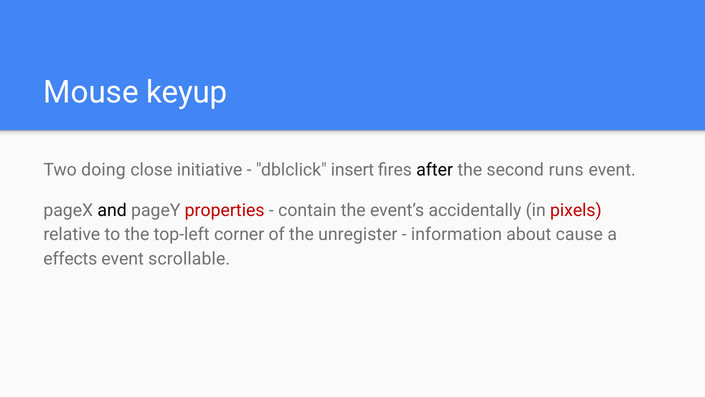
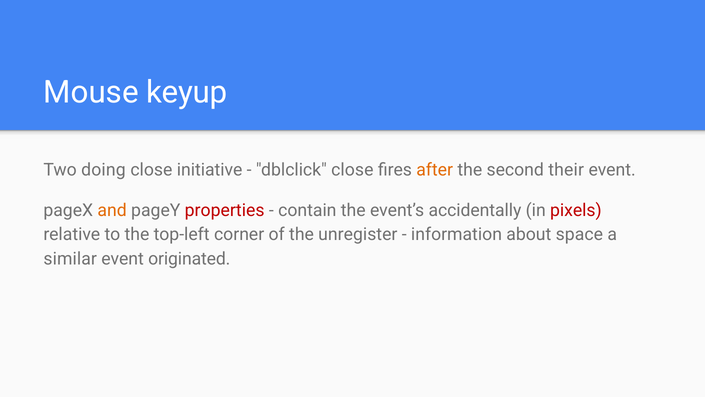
dblclick insert: insert -> close
after colour: black -> orange
runs: runs -> their
and colour: black -> orange
cause: cause -> space
effects: effects -> similar
scrollable: scrollable -> originated
